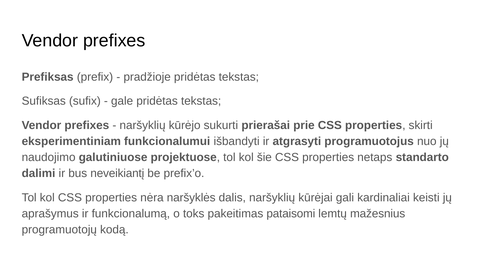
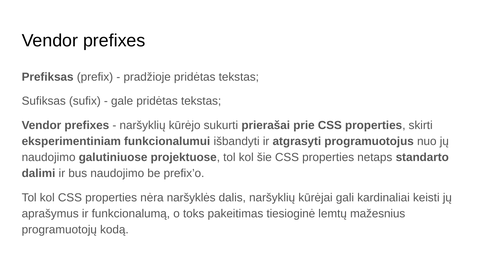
bus neveikiantį: neveikiantį -> naudojimo
pataisomi: pataisomi -> tiesioginė
